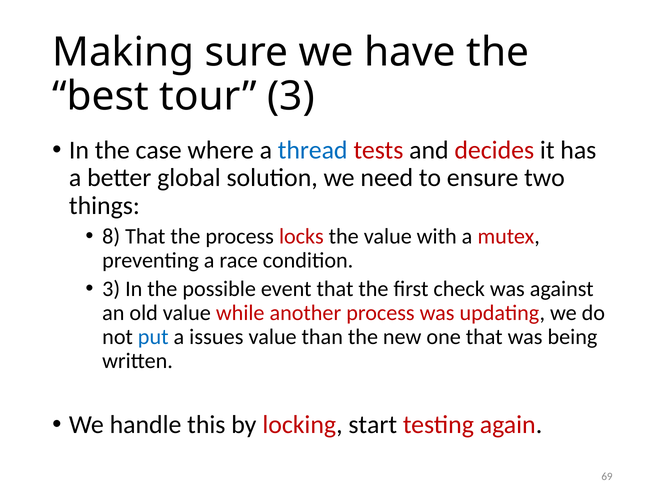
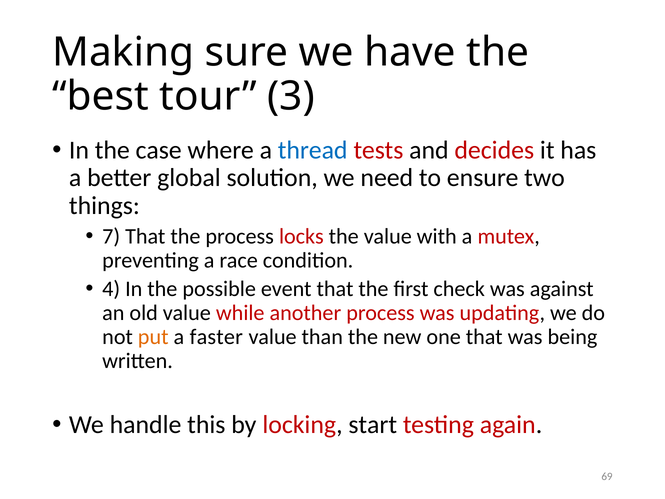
8: 8 -> 7
3 at (111, 289): 3 -> 4
put colour: blue -> orange
issues: issues -> faster
